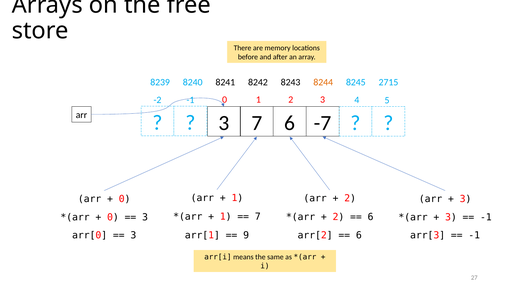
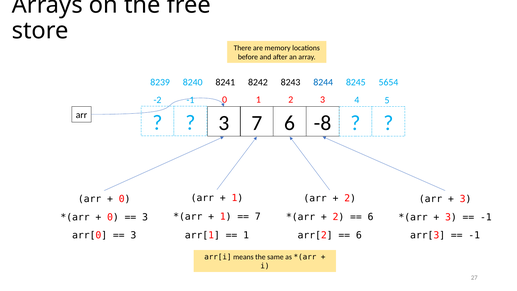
8244 colour: orange -> blue
2715: 2715 -> 5654
-7: -7 -> -8
9 at (246, 235): 9 -> 1
